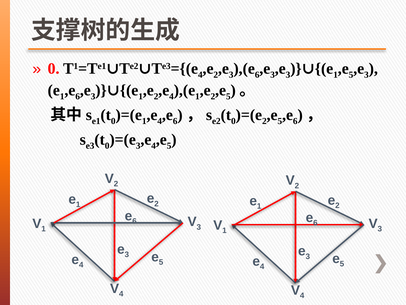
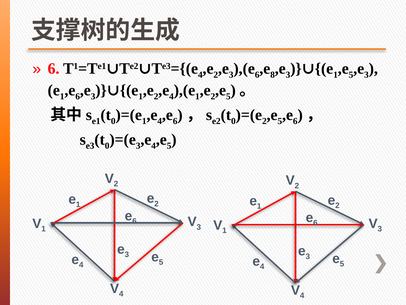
3 at (273, 75): 3 -> 8
0 at (54, 69): 0 -> 6
